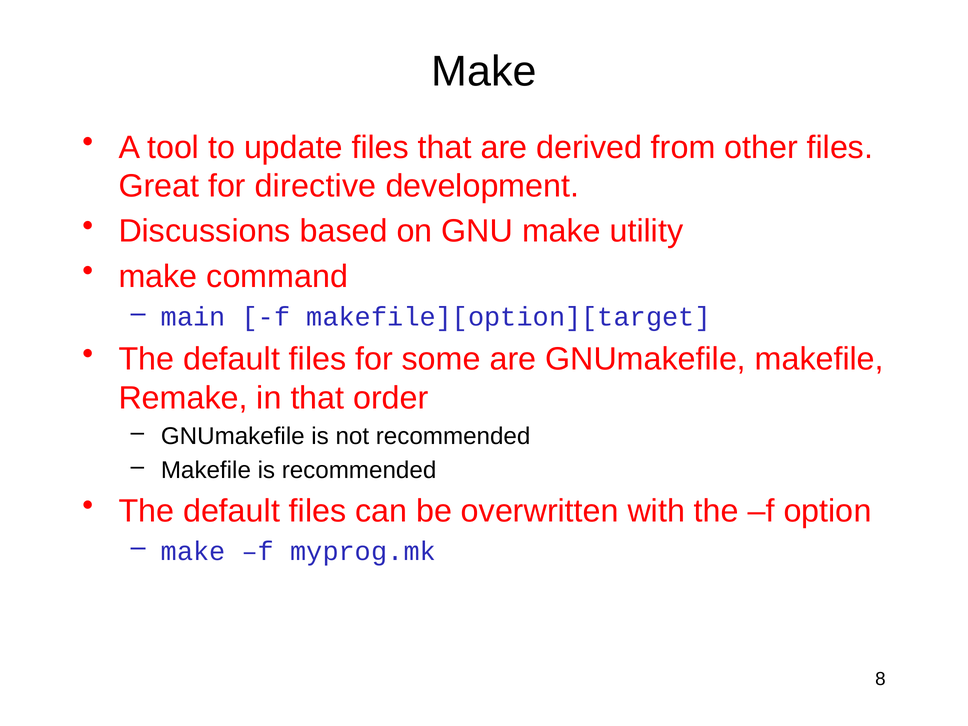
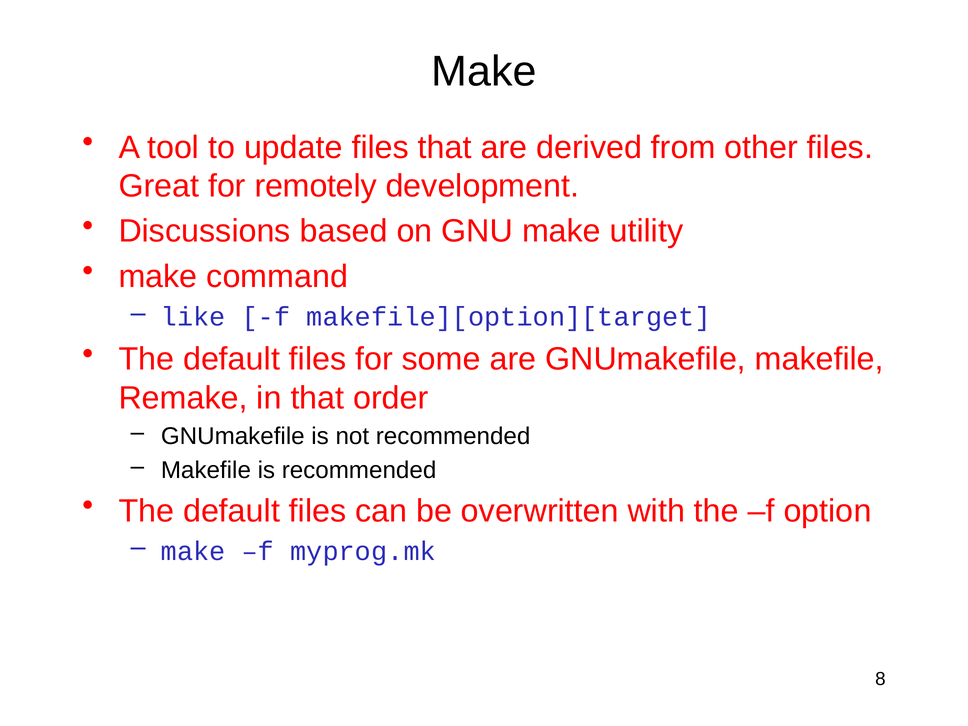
directive: directive -> remotely
main: main -> like
